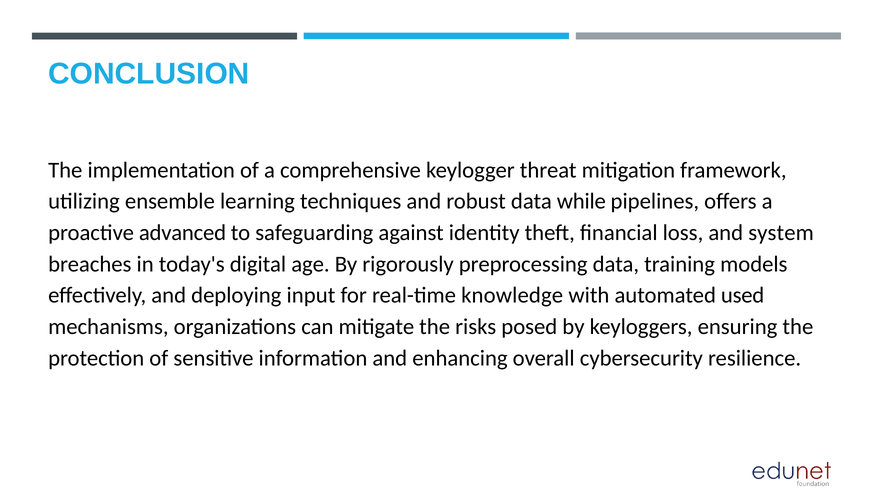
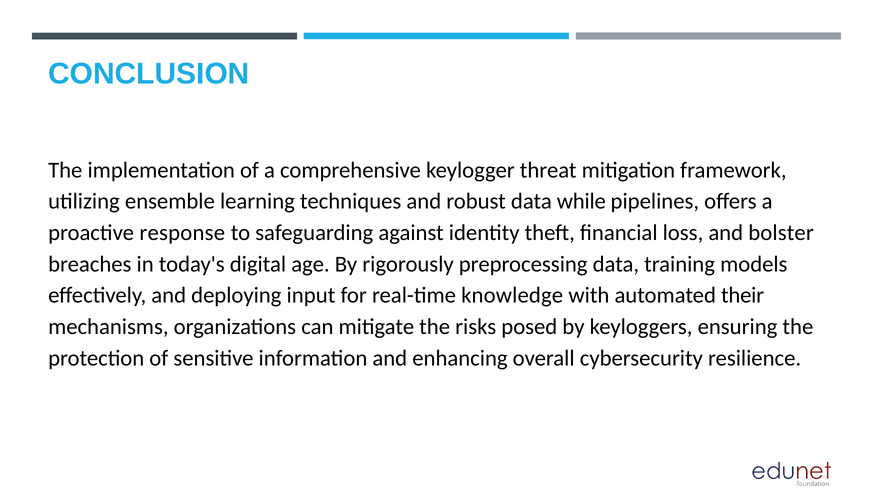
advanced: advanced -> response
system: system -> bolster
used: used -> their
